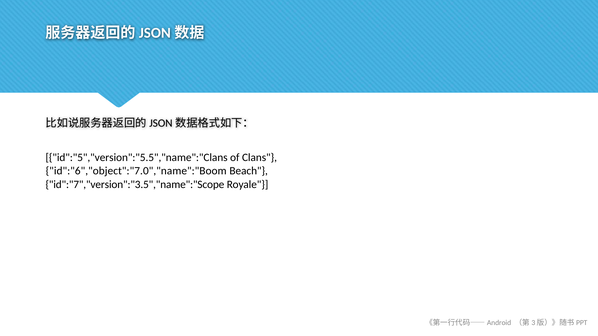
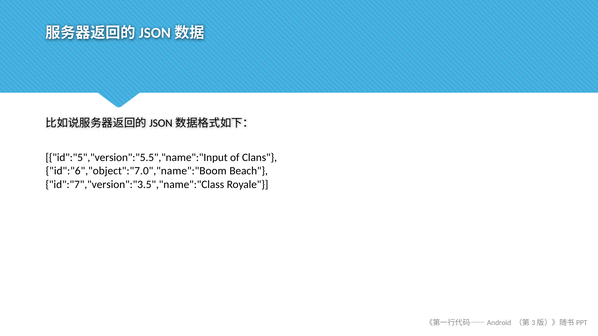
id":"5","version":"5.5","name":"Clans: id":"5","version":"5.5","name":"Clans -> id":"5","version":"5.5","name":"Input
id":"7","version":"3.5","name":"Scope: id":"7","version":"3.5","name":"Scope -> id":"7","version":"3.5","name":"Class
